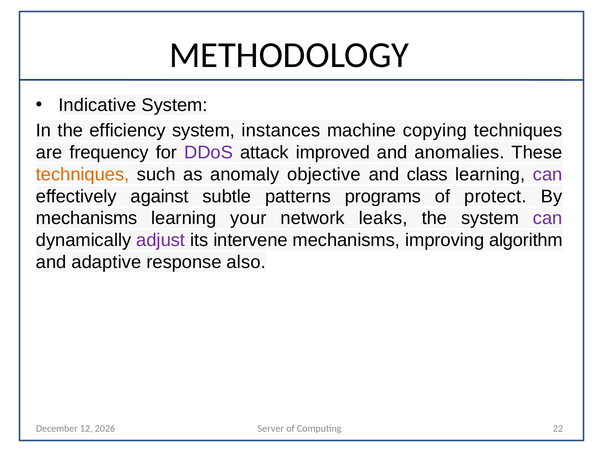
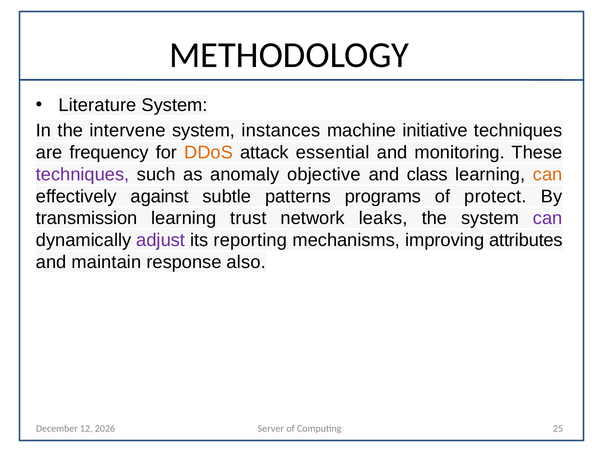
Indicative: Indicative -> Literature
efficiency: efficiency -> intervene
copying: copying -> initiative
DDoS colour: purple -> orange
improved: improved -> essential
anomalies: anomalies -> monitoring
techniques at (83, 175) colour: orange -> purple
can at (548, 175) colour: purple -> orange
mechanisms at (87, 218): mechanisms -> transmission
your: your -> trust
intervene: intervene -> reporting
algorithm: algorithm -> attributes
adaptive: adaptive -> maintain
22: 22 -> 25
